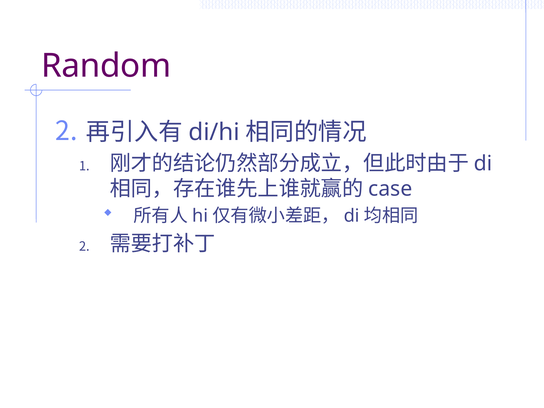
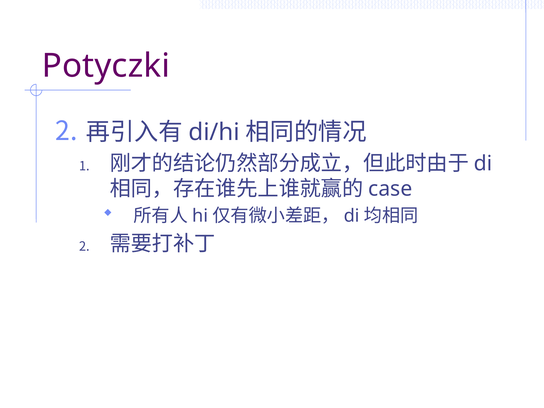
Random: Random -> Potyczki
